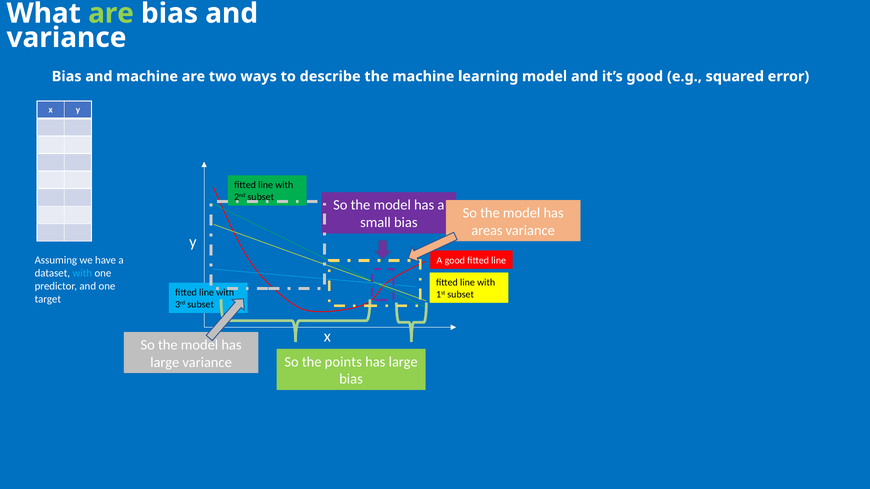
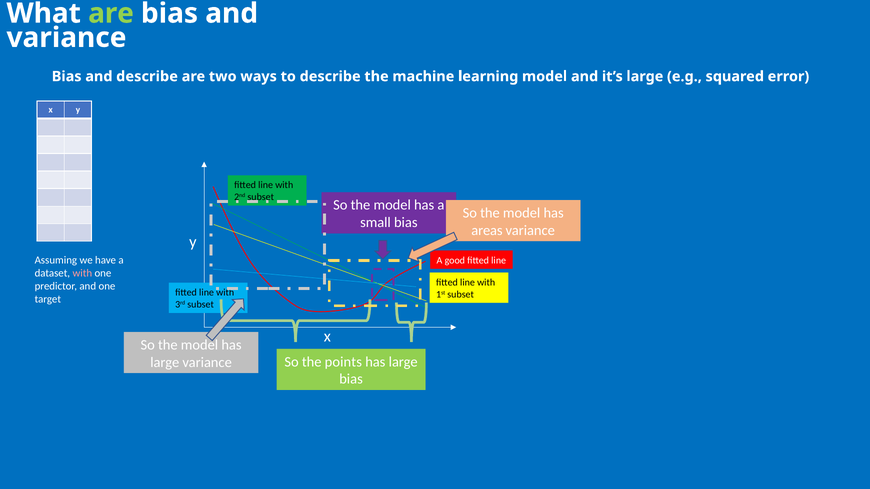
and machine: machine -> describe
it’s good: good -> large
with at (82, 273) colour: light blue -> pink
